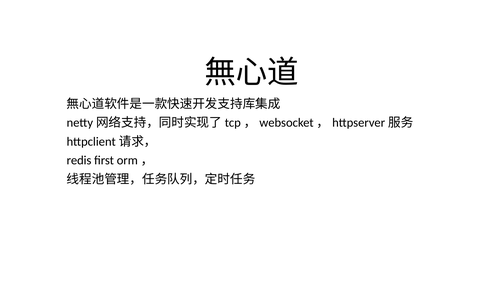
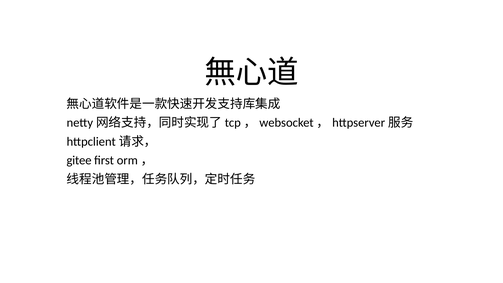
redis: redis -> gitee
